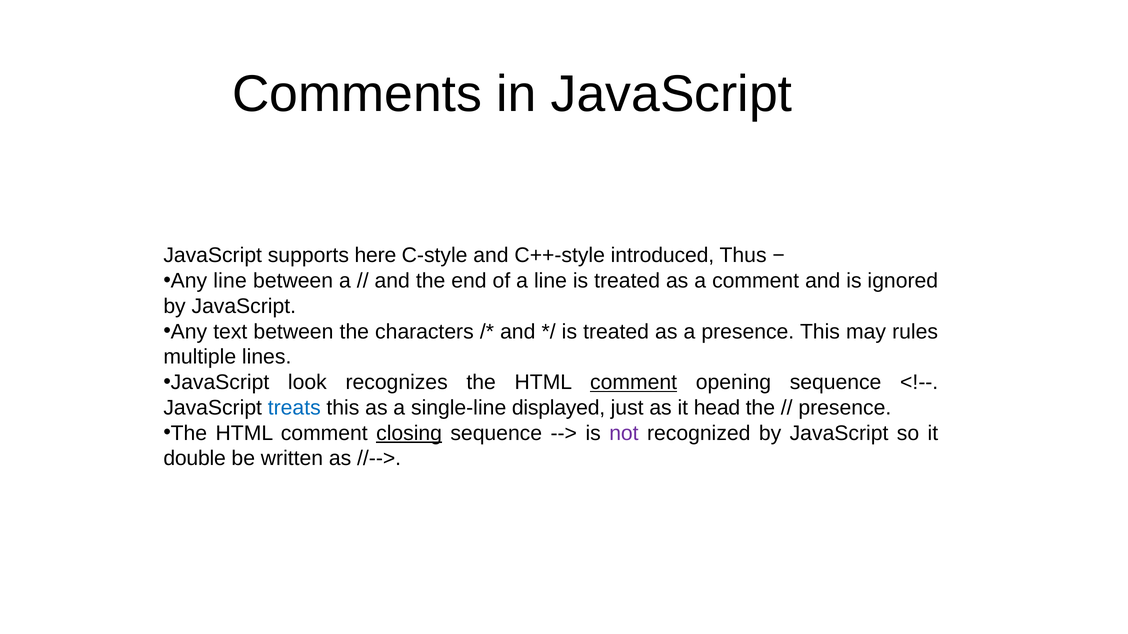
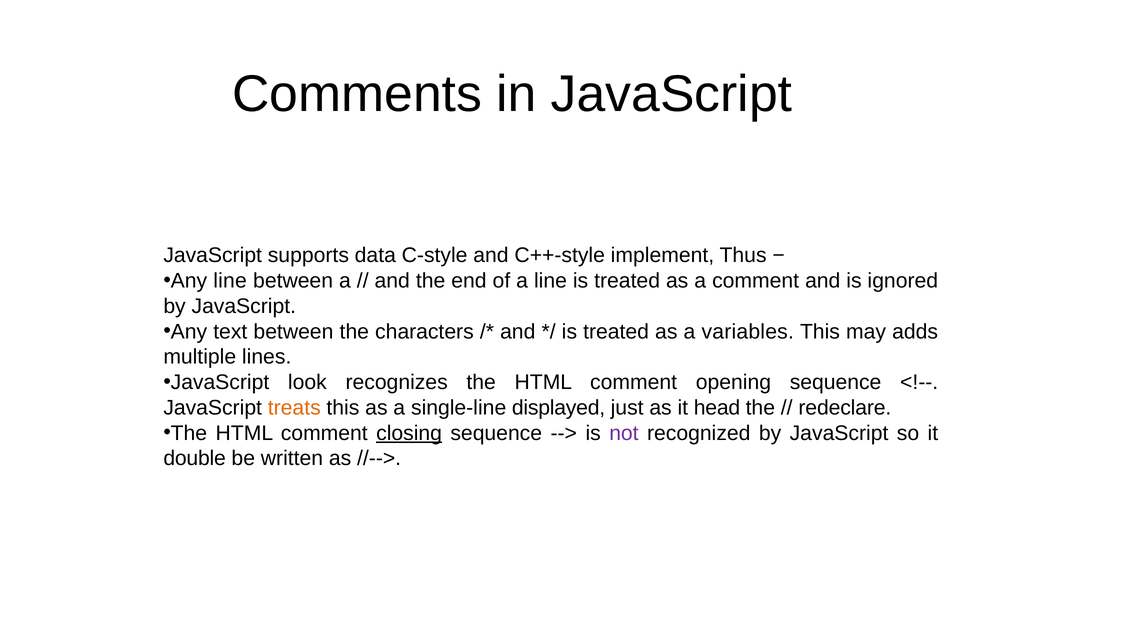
here: here -> data
introduced: introduced -> implement
a presence: presence -> variables
rules: rules -> adds
comment at (634, 383) underline: present -> none
treats colour: blue -> orange
presence at (845, 408): presence -> redeclare
